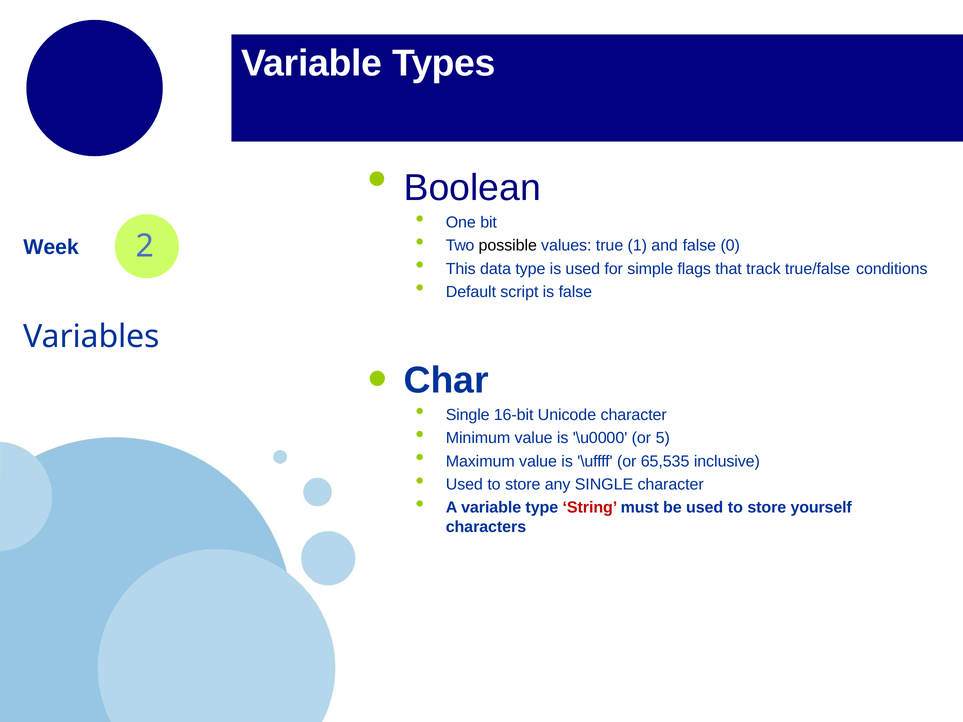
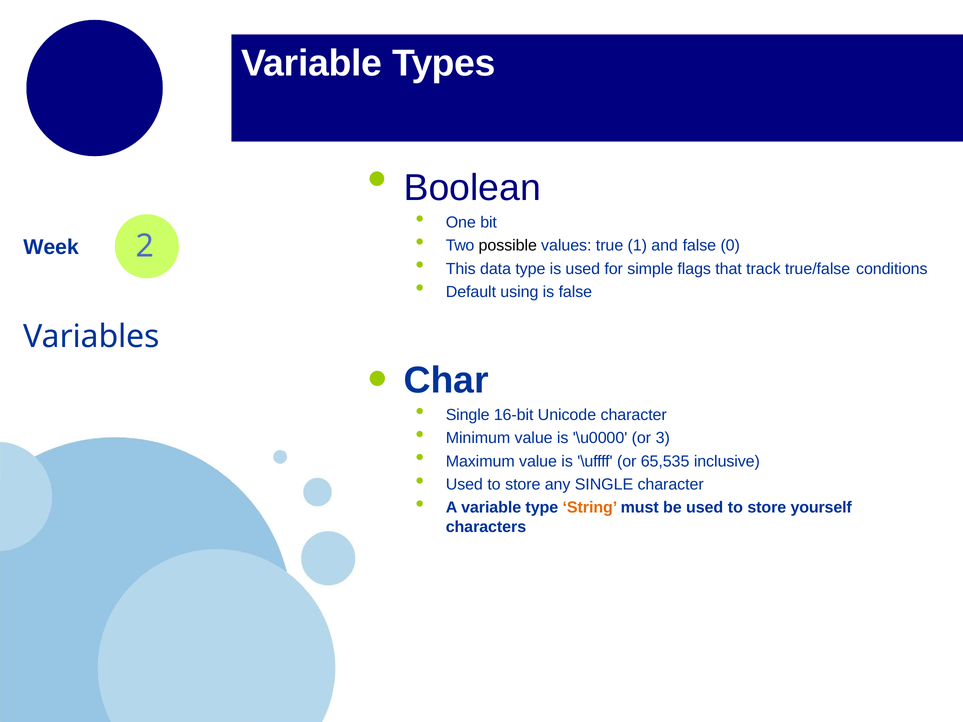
script: script -> using
5: 5 -> 3
String colour: red -> orange
